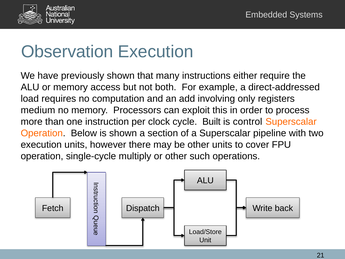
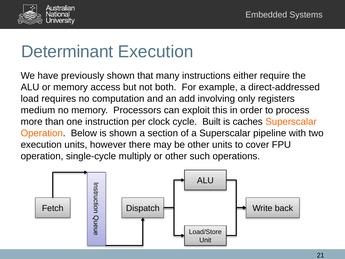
Observation: Observation -> Determinant
control: control -> caches
